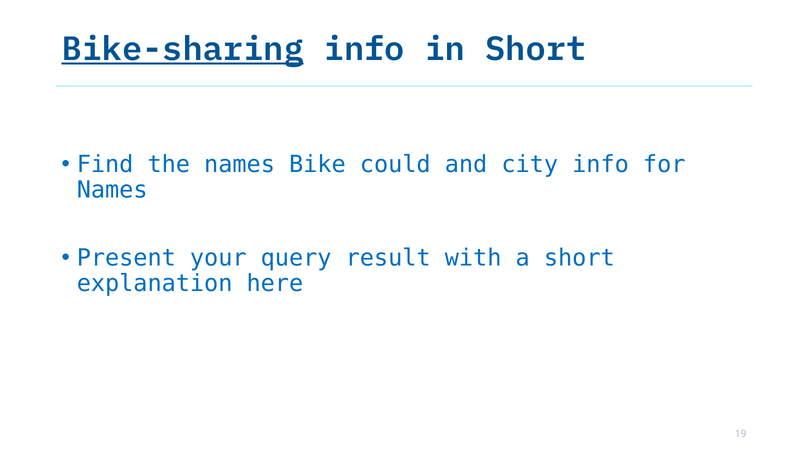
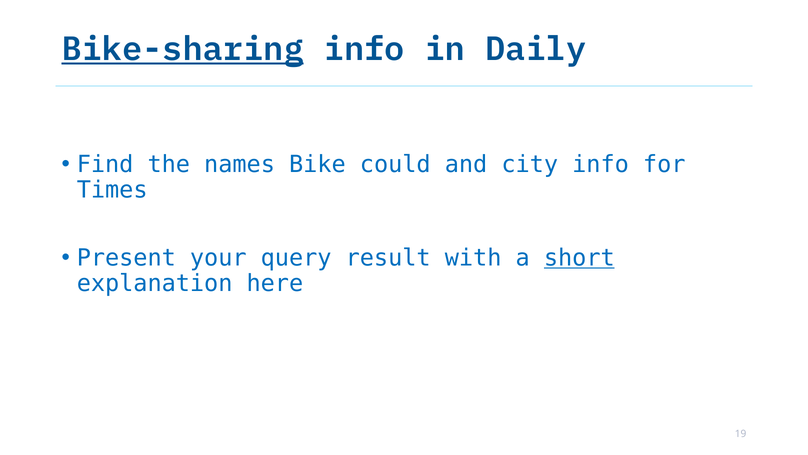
in Short: Short -> Daily
Names at (112, 190): Names -> Times
short at (579, 258) underline: none -> present
